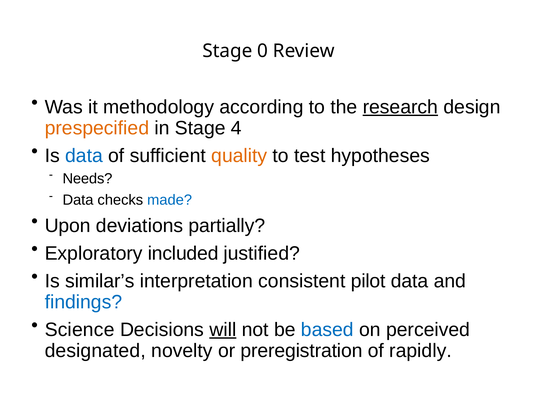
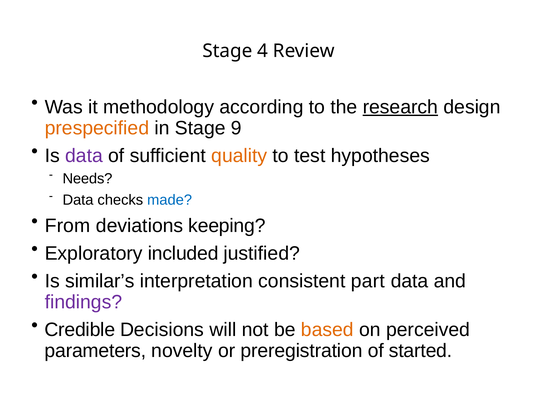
0: 0 -> 4
4: 4 -> 9
data at (84, 156) colour: blue -> purple
Upon: Upon -> From
partially: partially -> keeping
pilot: pilot -> part
findings colour: blue -> purple
Science: Science -> Credible
will underline: present -> none
based colour: blue -> orange
designated: designated -> parameters
rapidly: rapidly -> started
